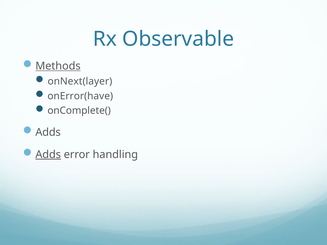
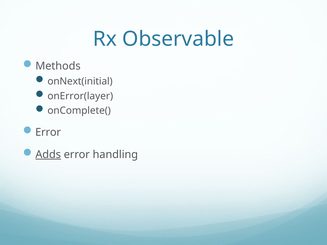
Methods underline: present -> none
onNext(layer: onNext(layer -> onNext(initial
onError(have: onError(have -> onError(layer
Adds at (48, 132): Adds -> Error
